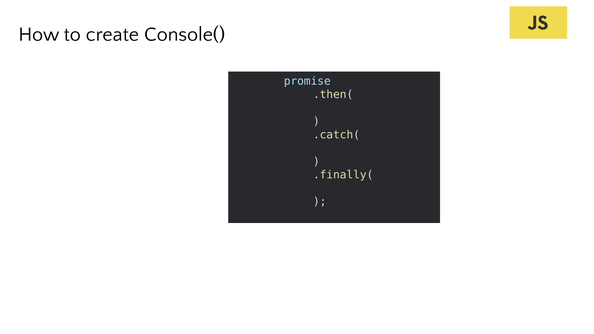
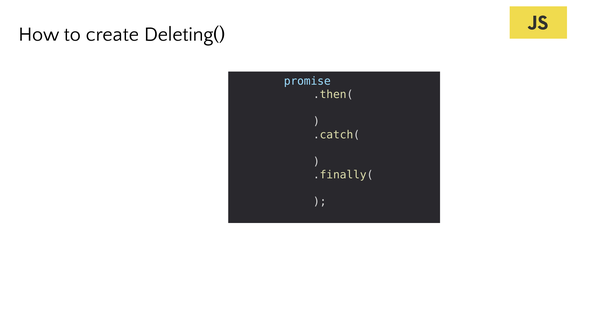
Console(: Console( -> Deleting(
